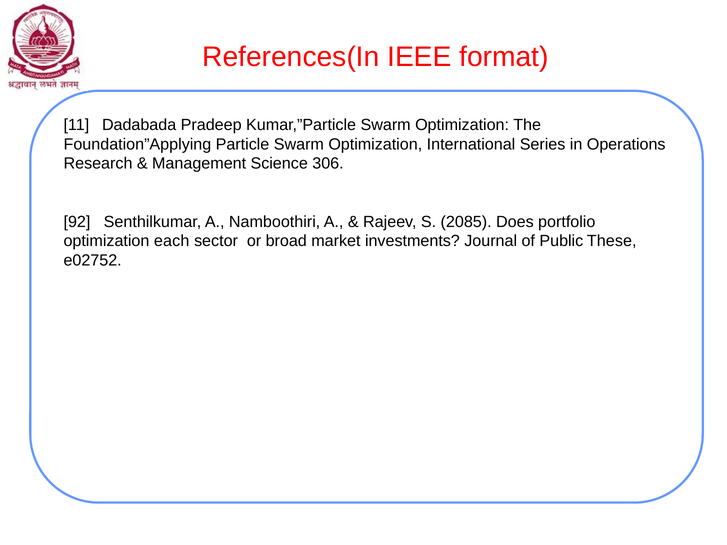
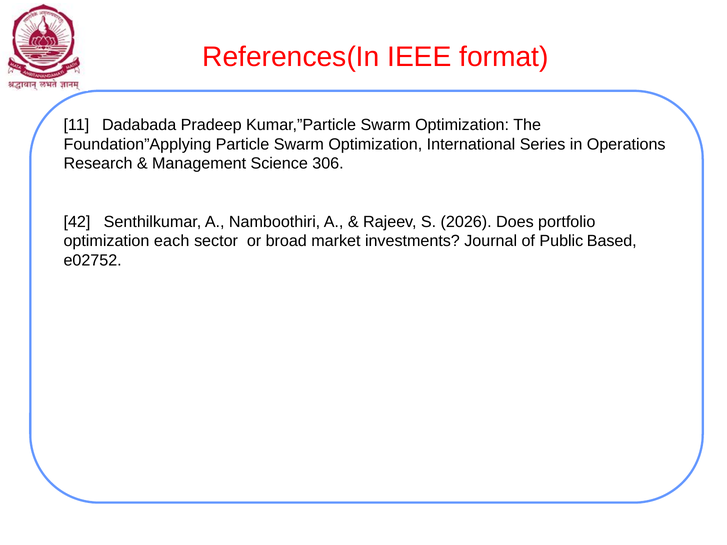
92: 92 -> 42
2085: 2085 -> 2026
These: These -> Based
